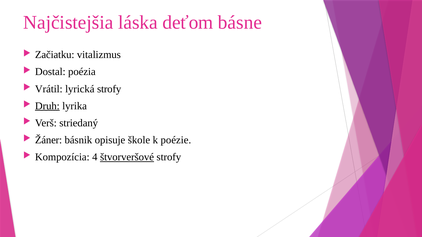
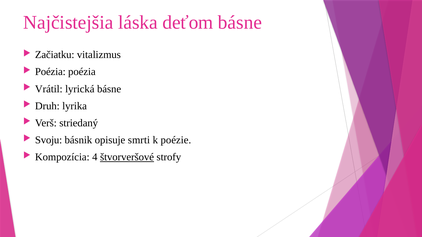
Dostal at (50, 72): Dostal -> Poézia
lyrická strofy: strofy -> básne
Druh underline: present -> none
Žáner: Žáner -> Svoju
škole: škole -> smrti
